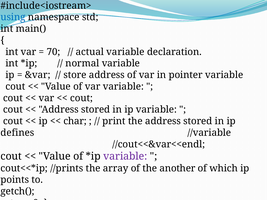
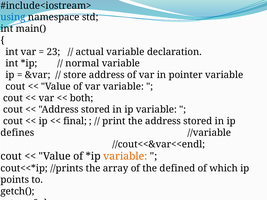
70: 70 -> 23
cout at (81, 98): cout -> both
char: char -> final
variable at (125, 156) colour: purple -> orange
another: another -> defined
